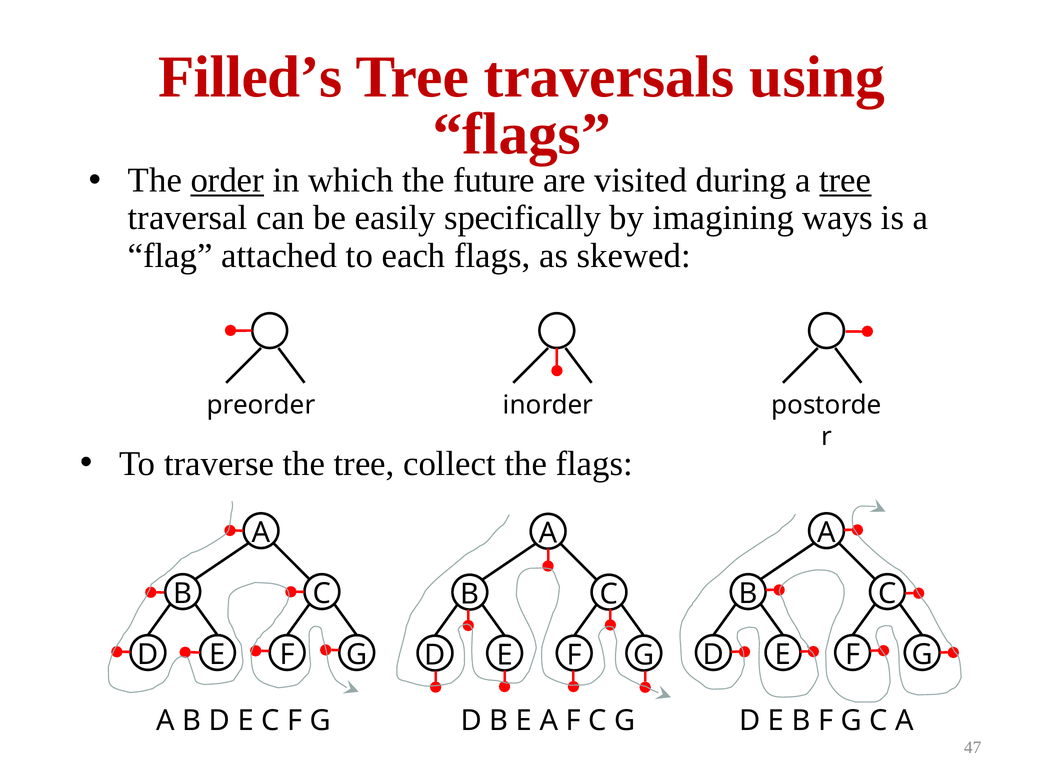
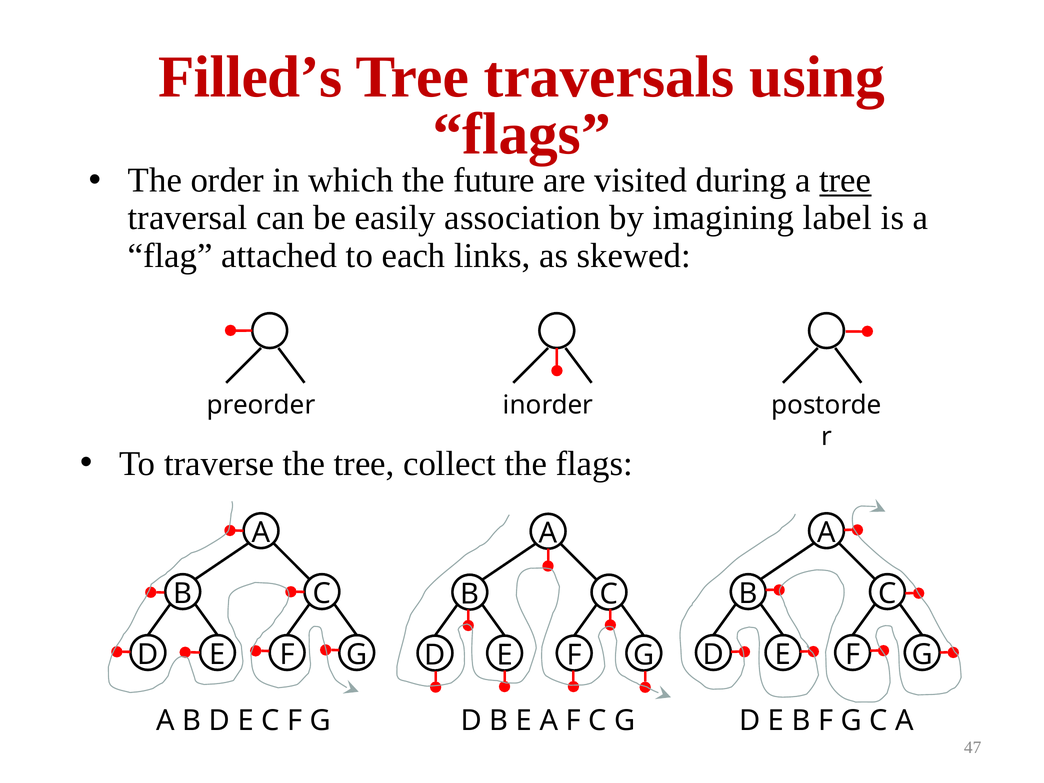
order underline: present -> none
specifically: specifically -> association
ways: ways -> label
each flags: flags -> links
